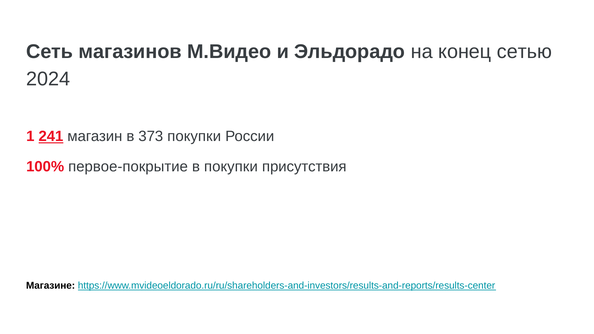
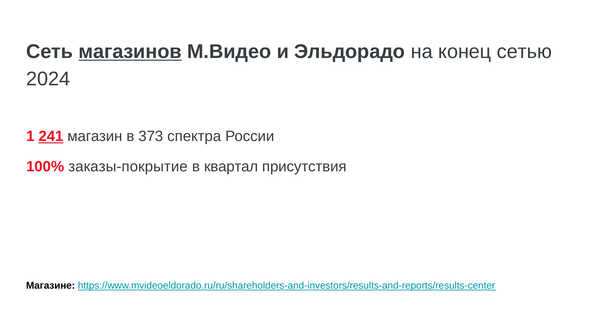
магазинов underline: none -> present
373 покупки: покупки -> спектра
первое-покрытие: первое-покрытие -> заказы-покрытие
в покупки: покупки -> квартал
